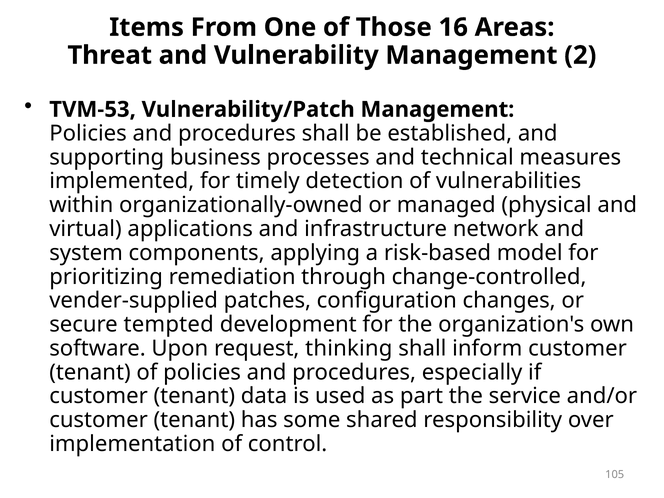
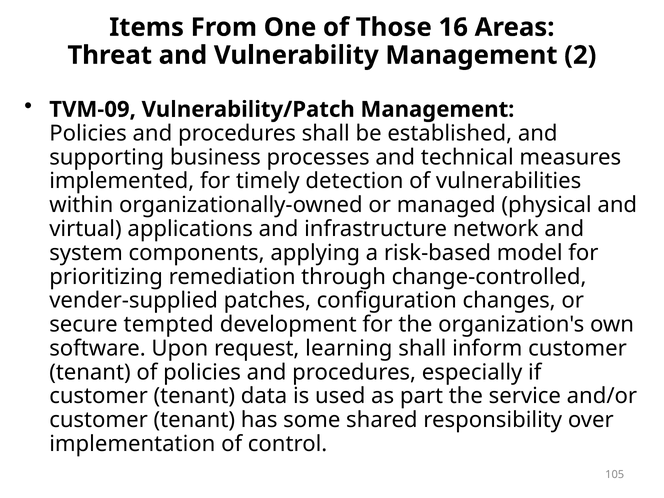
TVM-53: TVM-53 -> TVM-09
thinking: thinking -> learning
